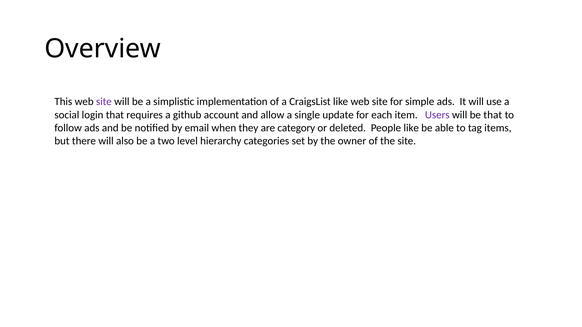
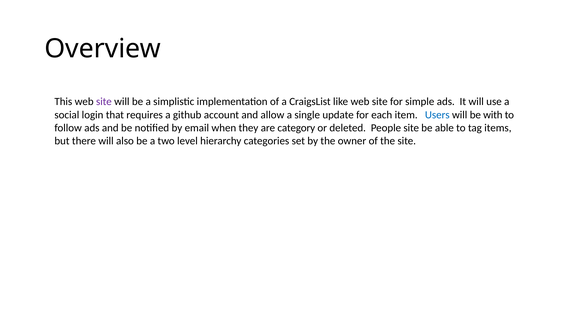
Users colour: purple -> blue
be that: that -> with
People like: like -> site
